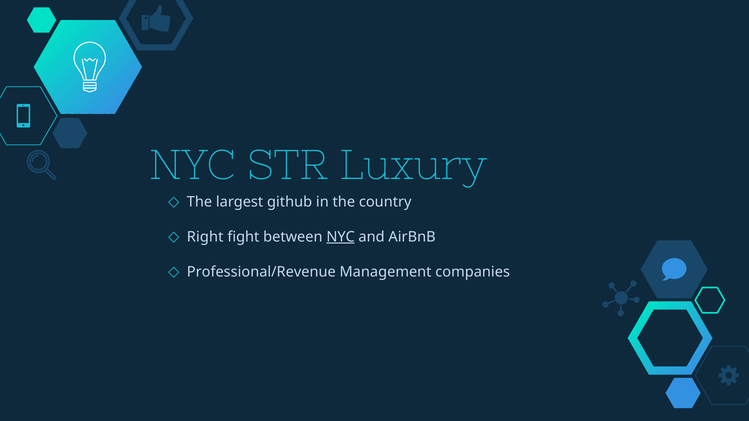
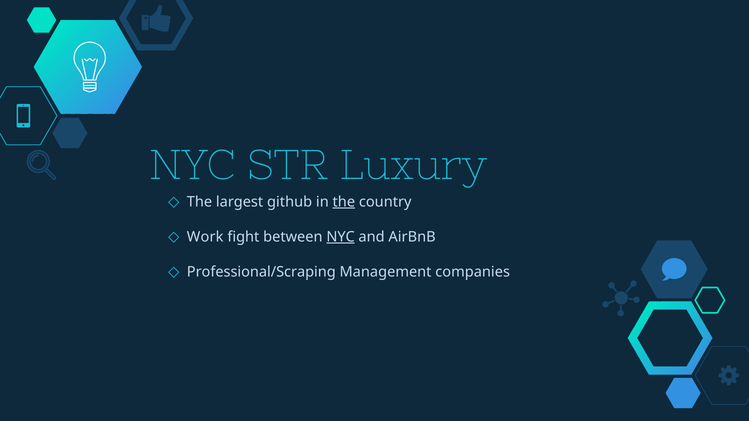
the at (344, 202) underline: none -> present
Right: Right -> Work
Professional/Revenue: Professional/Revenue -> Professional/Scraping
